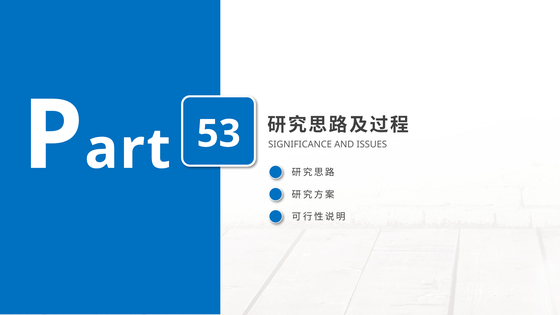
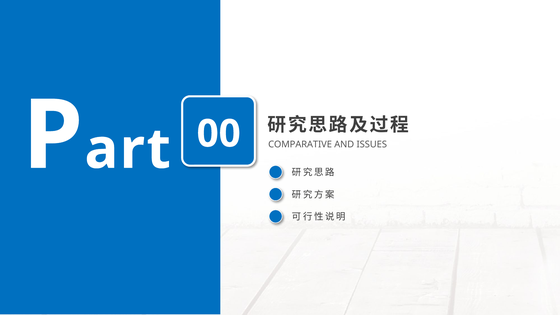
53: 53 -> 00
SIGNIFICANCE: SIGNIFICANCE -> COMPARATIVE
